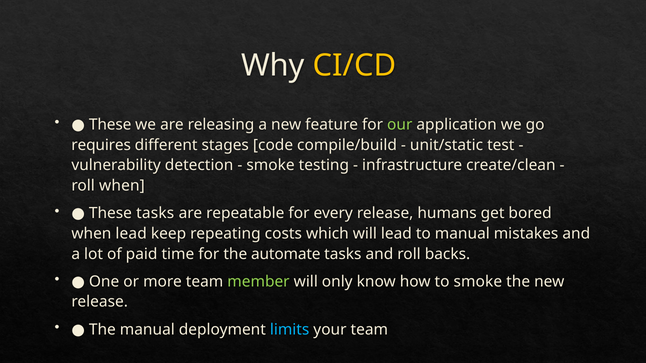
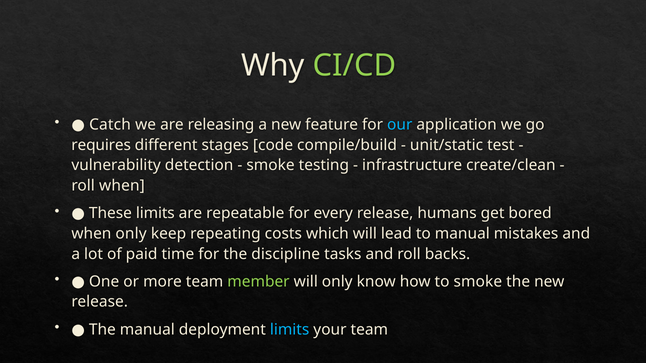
CI/CD colour: yellow -> light green
These at (110, 125): These -> Catch
our colour: light green -> light blue
These tasks: tasks -> limits
when lead: lead -> only
automate: automate -> discipline
